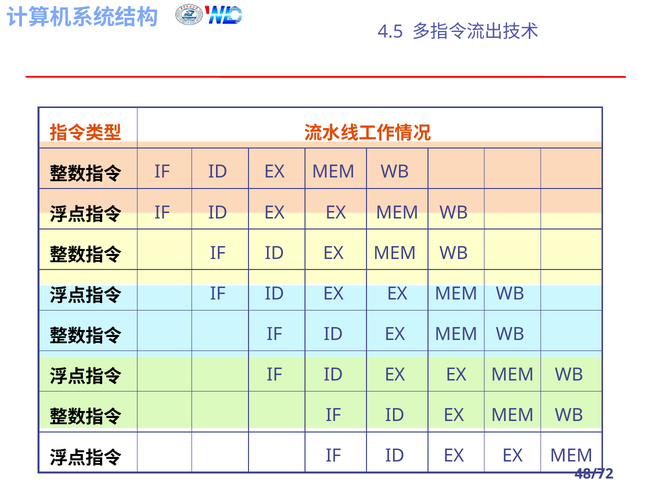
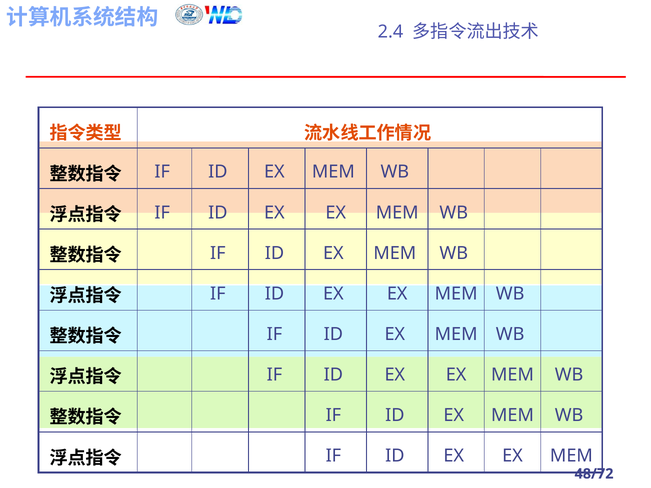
4.5: 4.5 -> 2.4
